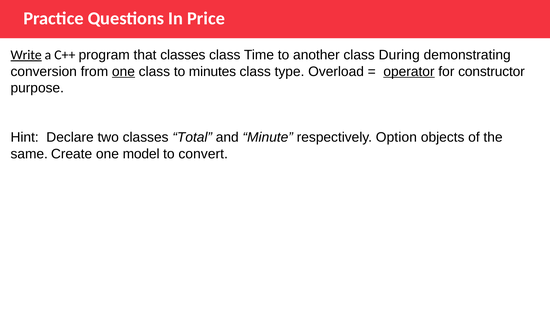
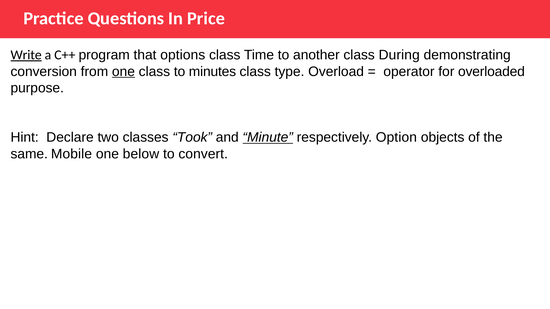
that classes: classes -> options
operator underline: present -> none
constructor: constructor -> overloaded
Total: Total -> Took
Minute underline: none -> present
Create: Create -> Mobile
model: model -> below
